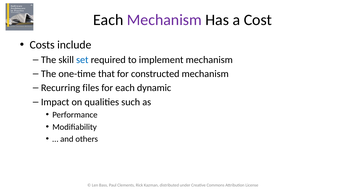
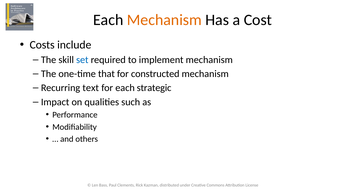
Mechanism at (164, 20) colour: purple -> orange
files: files -> text
dynamic: dynamic -> strategic
